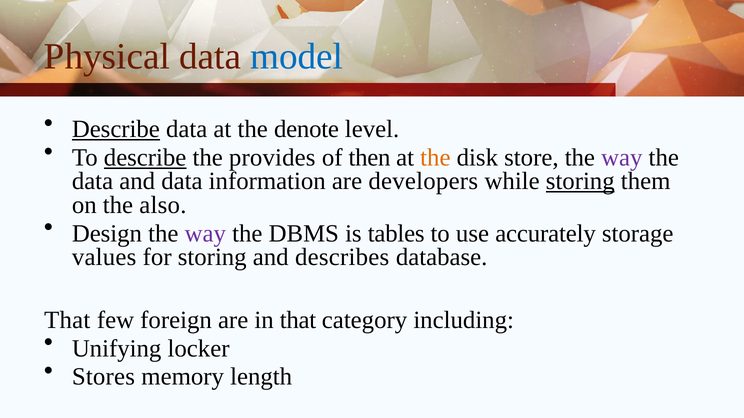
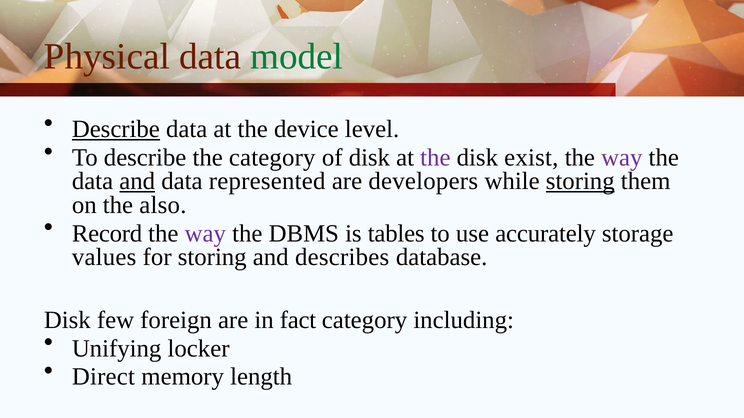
model colour: blue -> green
denote: denote -> device
describe at (145, 158) underline: present -> none
the provides: provides -> category
of then: then -> disk
the at (435, 158) colour: orange -> purple
store: store -> exist
and at (137, 181) underline: none -> present
information: information -> represented
Design: Design -> Record
That at (67, 320): That -> Disk
in that: that -> fact
Stores: Stores -> Direct
